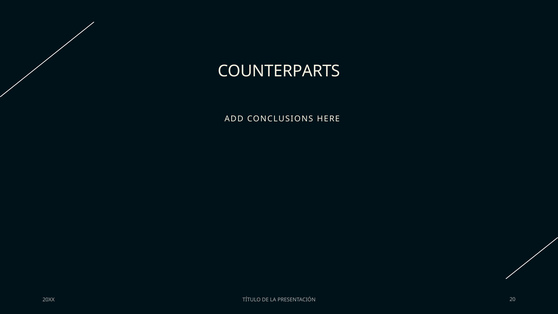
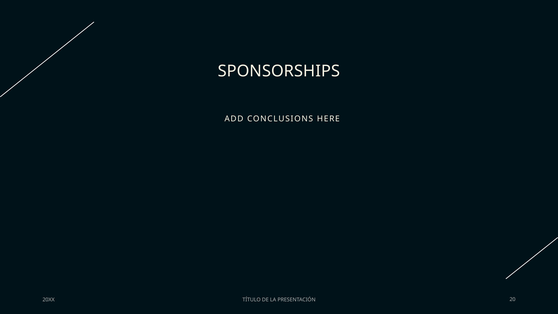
COUNTERPARTS: COUNTERPARTS -> SPONSORSHIPS
